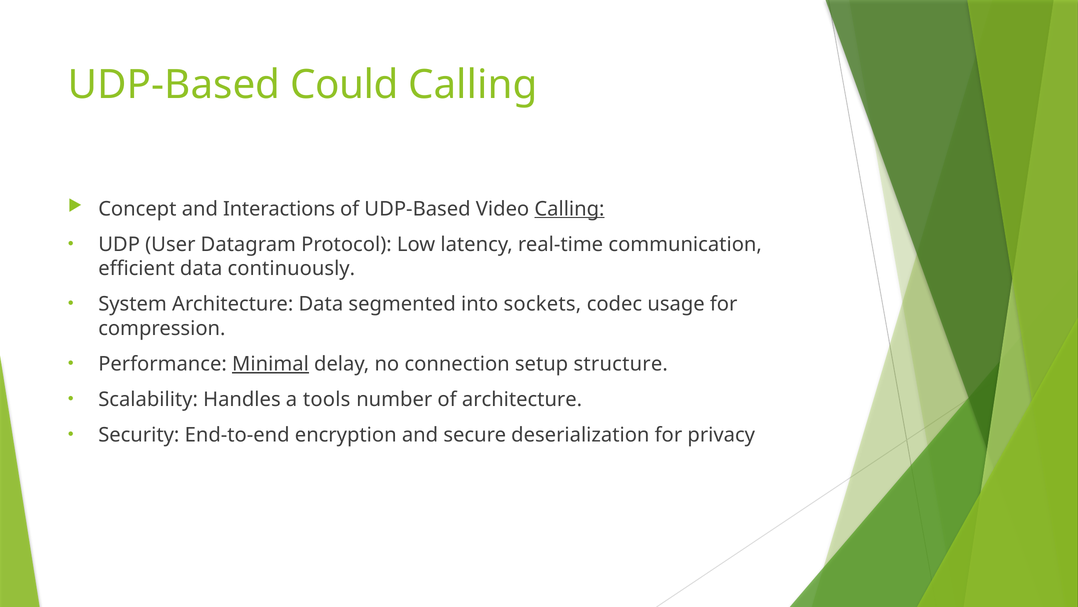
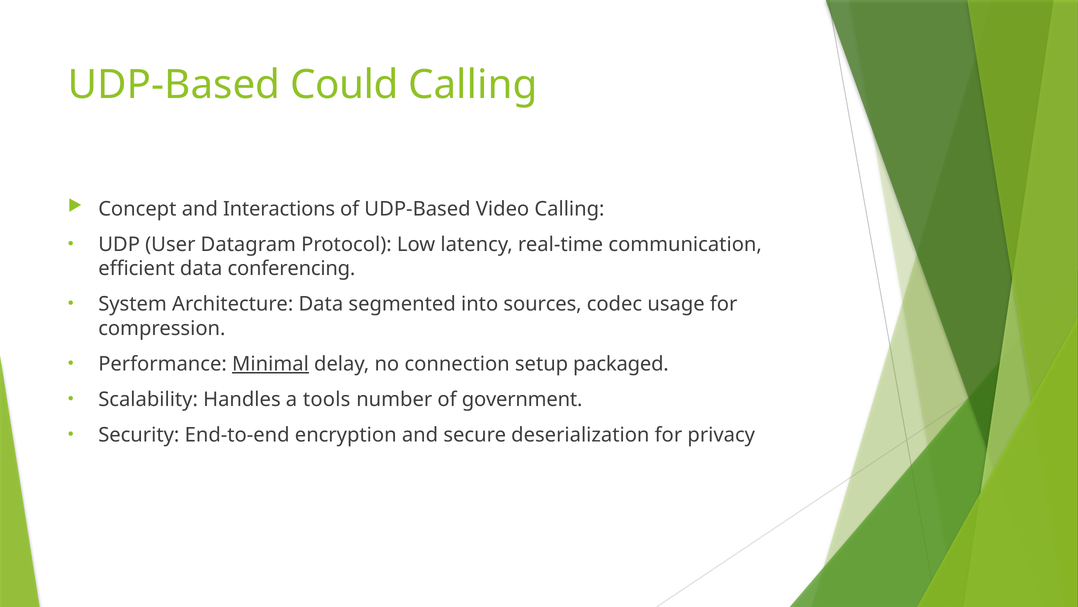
Calling at (569, 209) underline: present -> none
continuously: continuously -> conferencing
sockets: sockets -> sources
structure: structure -> packaged
of architecture: architecture -> government
